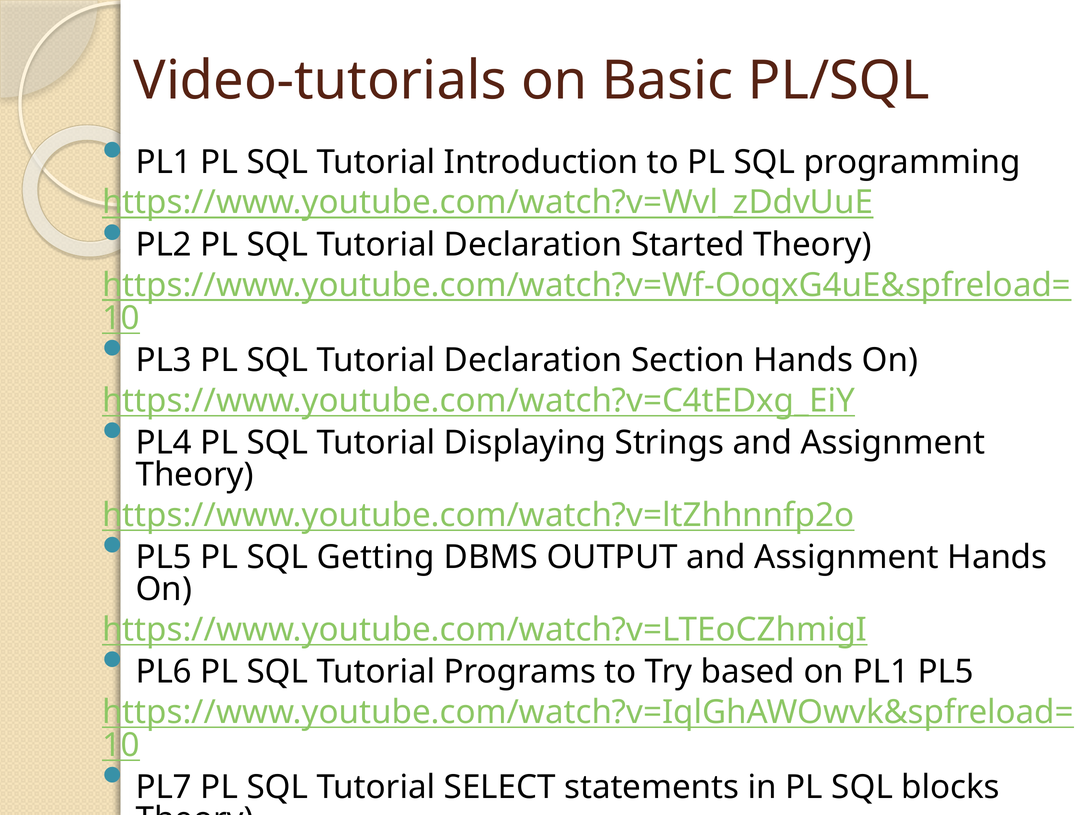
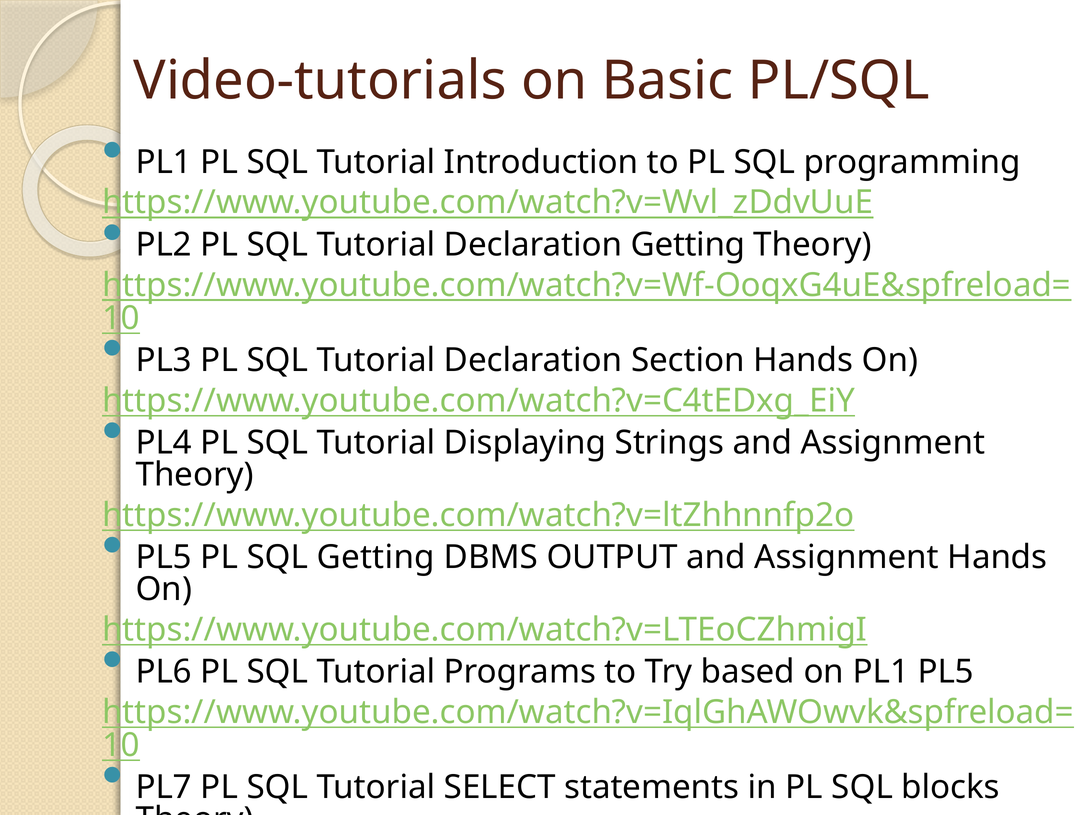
Declaration Started: Started -> Getting
